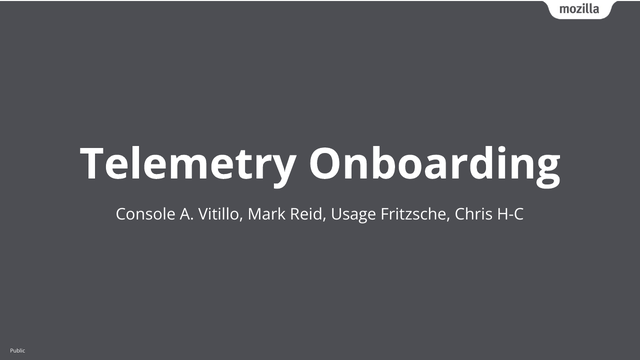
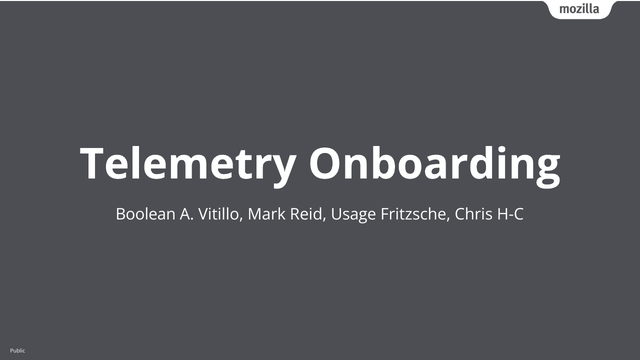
Console: Console -> Boolean
